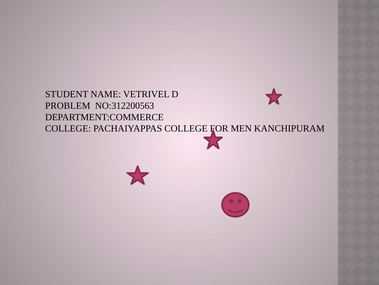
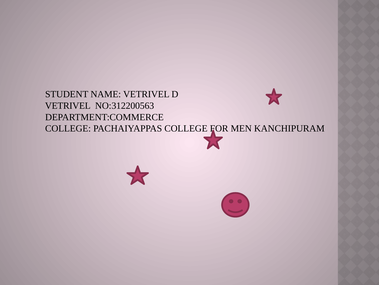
PROBLEM at (68, 105): PROBLEM -> VETRIVEL
